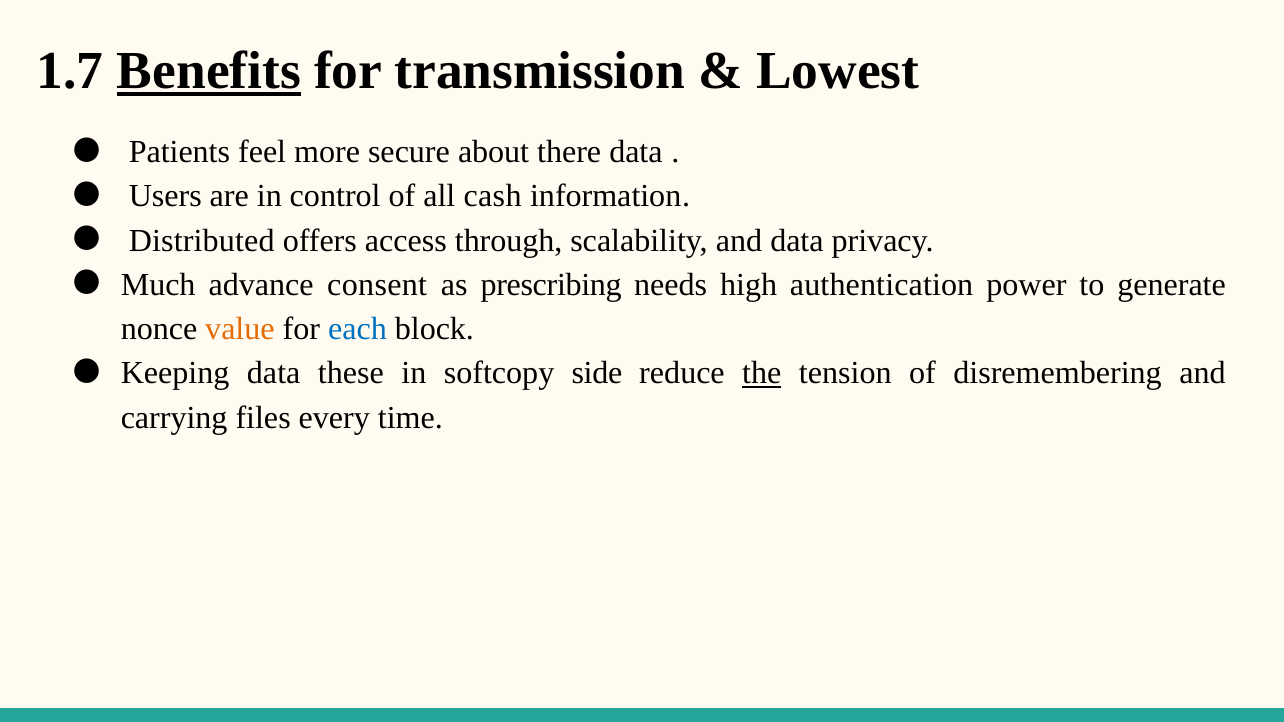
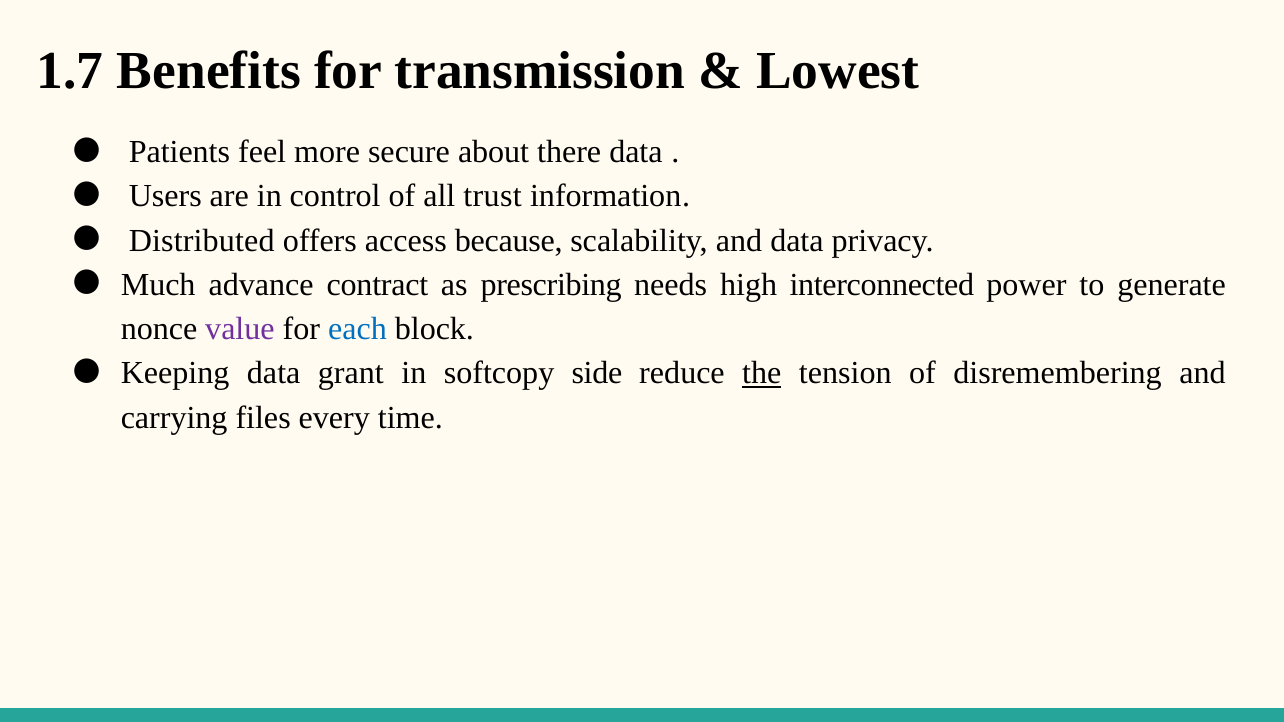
Benefits underline: present -> none
cash: cash -> trust
through: through -> because
consent: consent -> contract
authentication: authentication -> interconnected
value colour: orange -> purple
these: these -> grant
